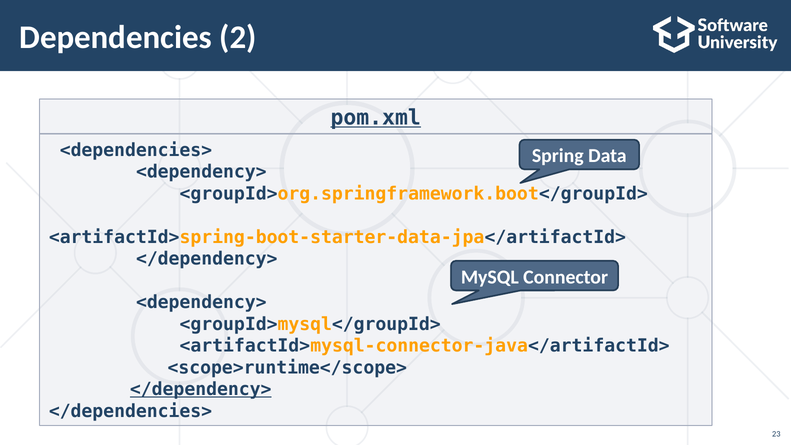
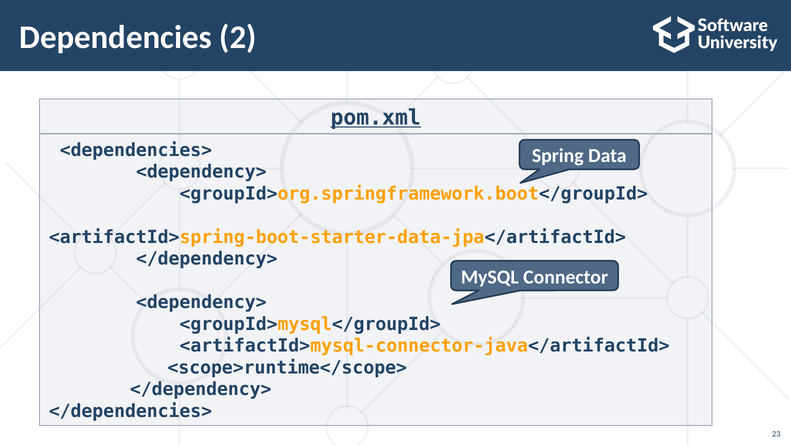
</dependency> at (201, 389) underline: present -> none
